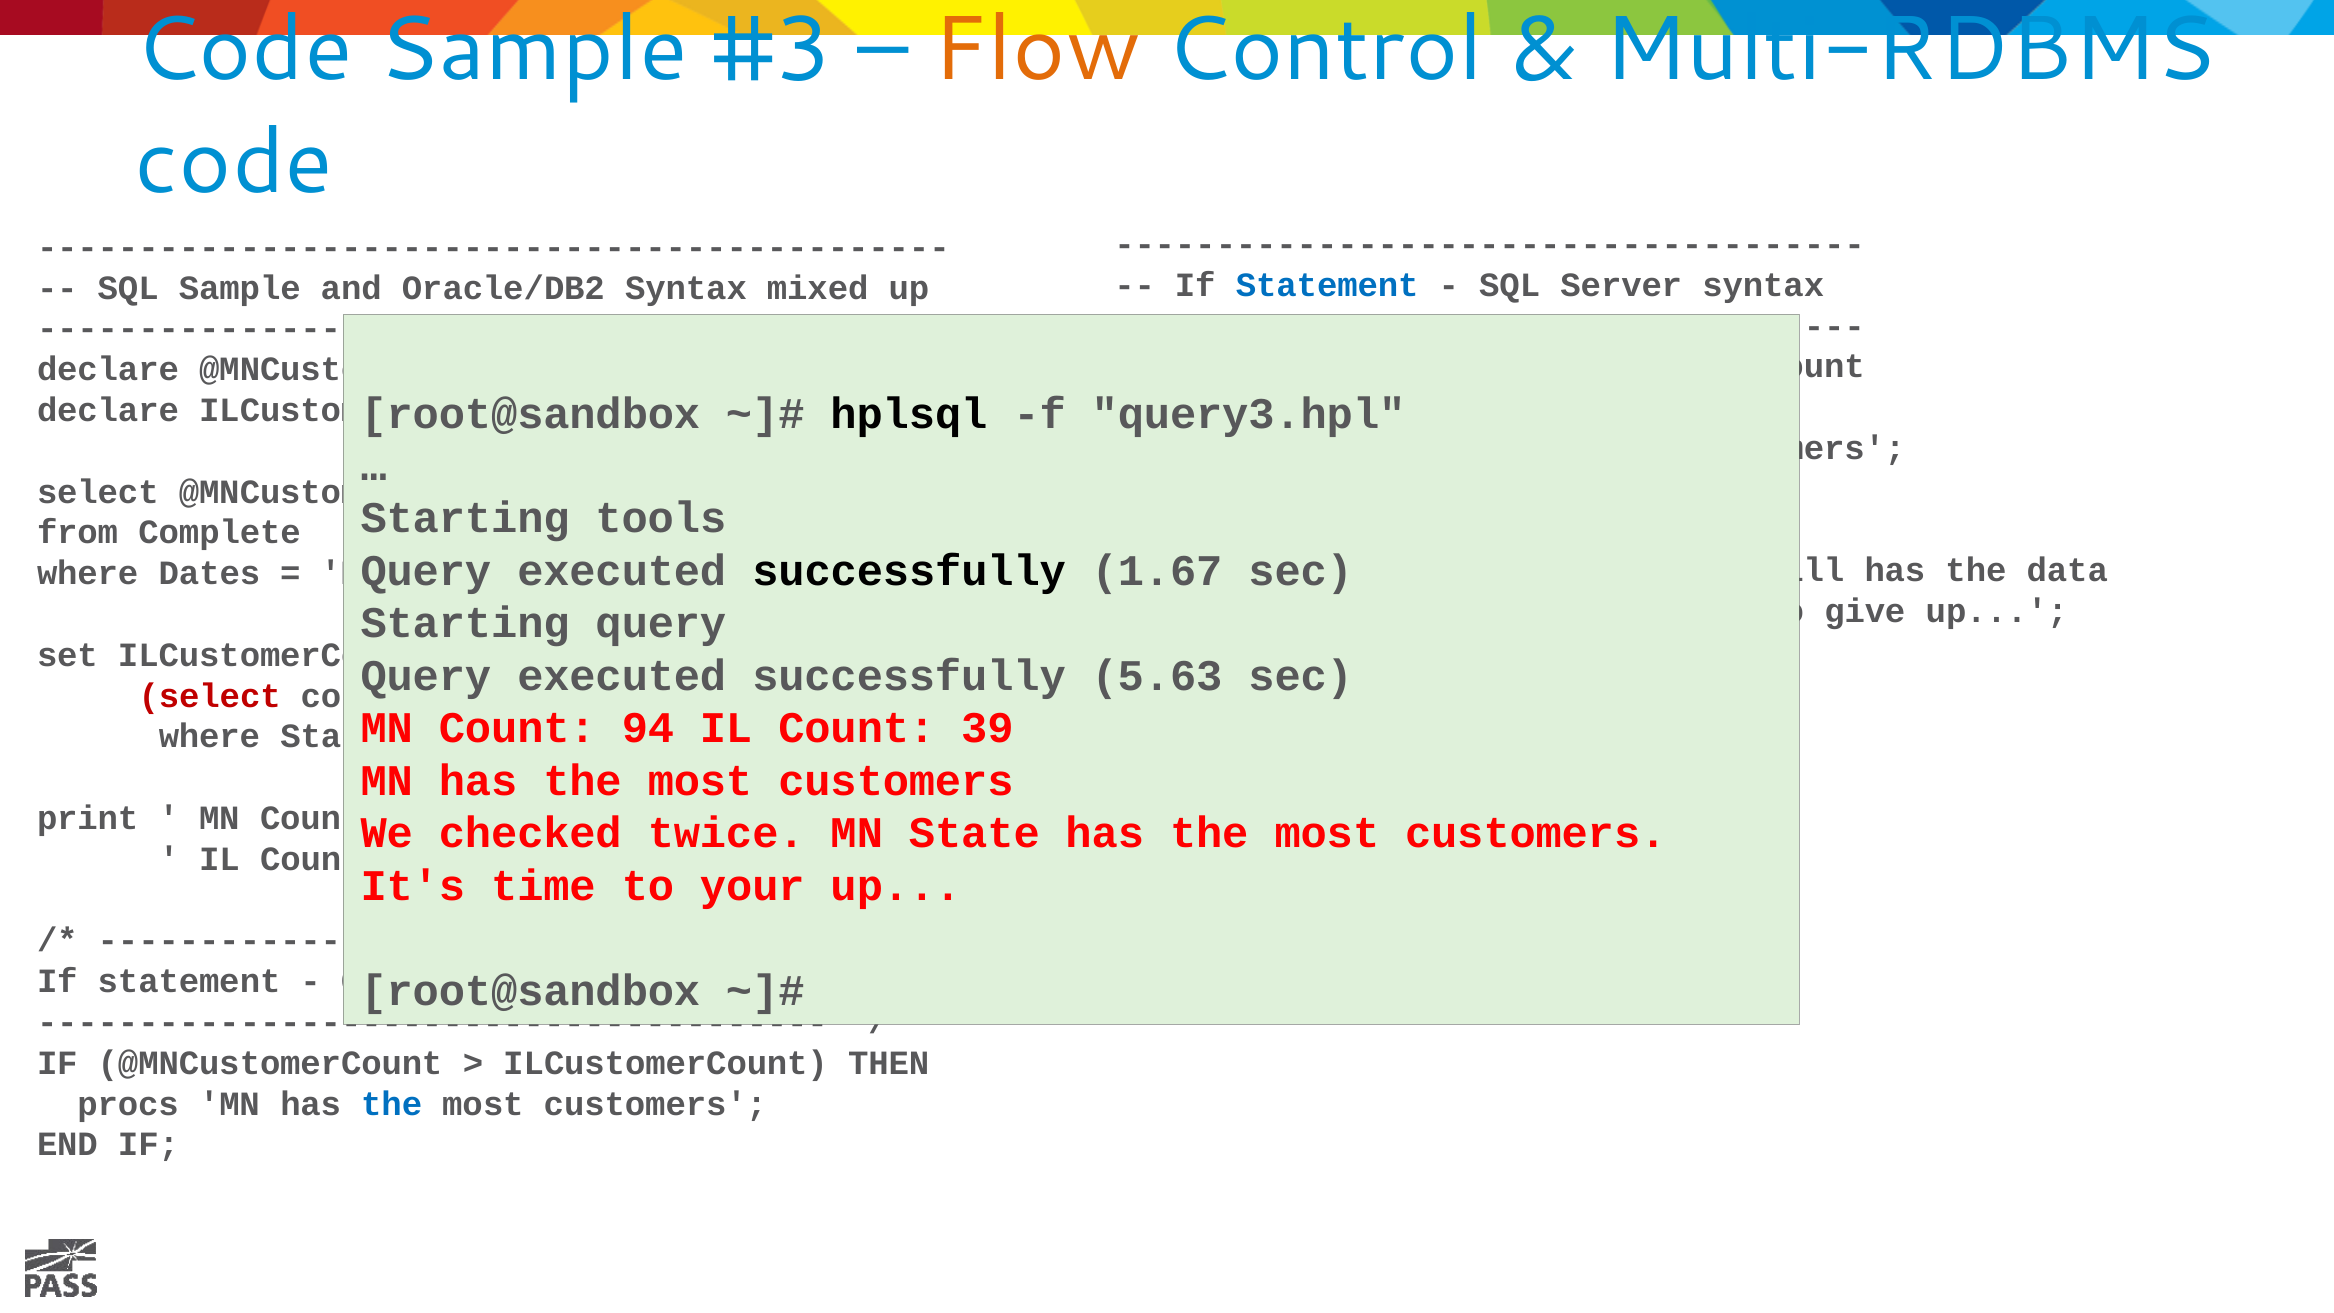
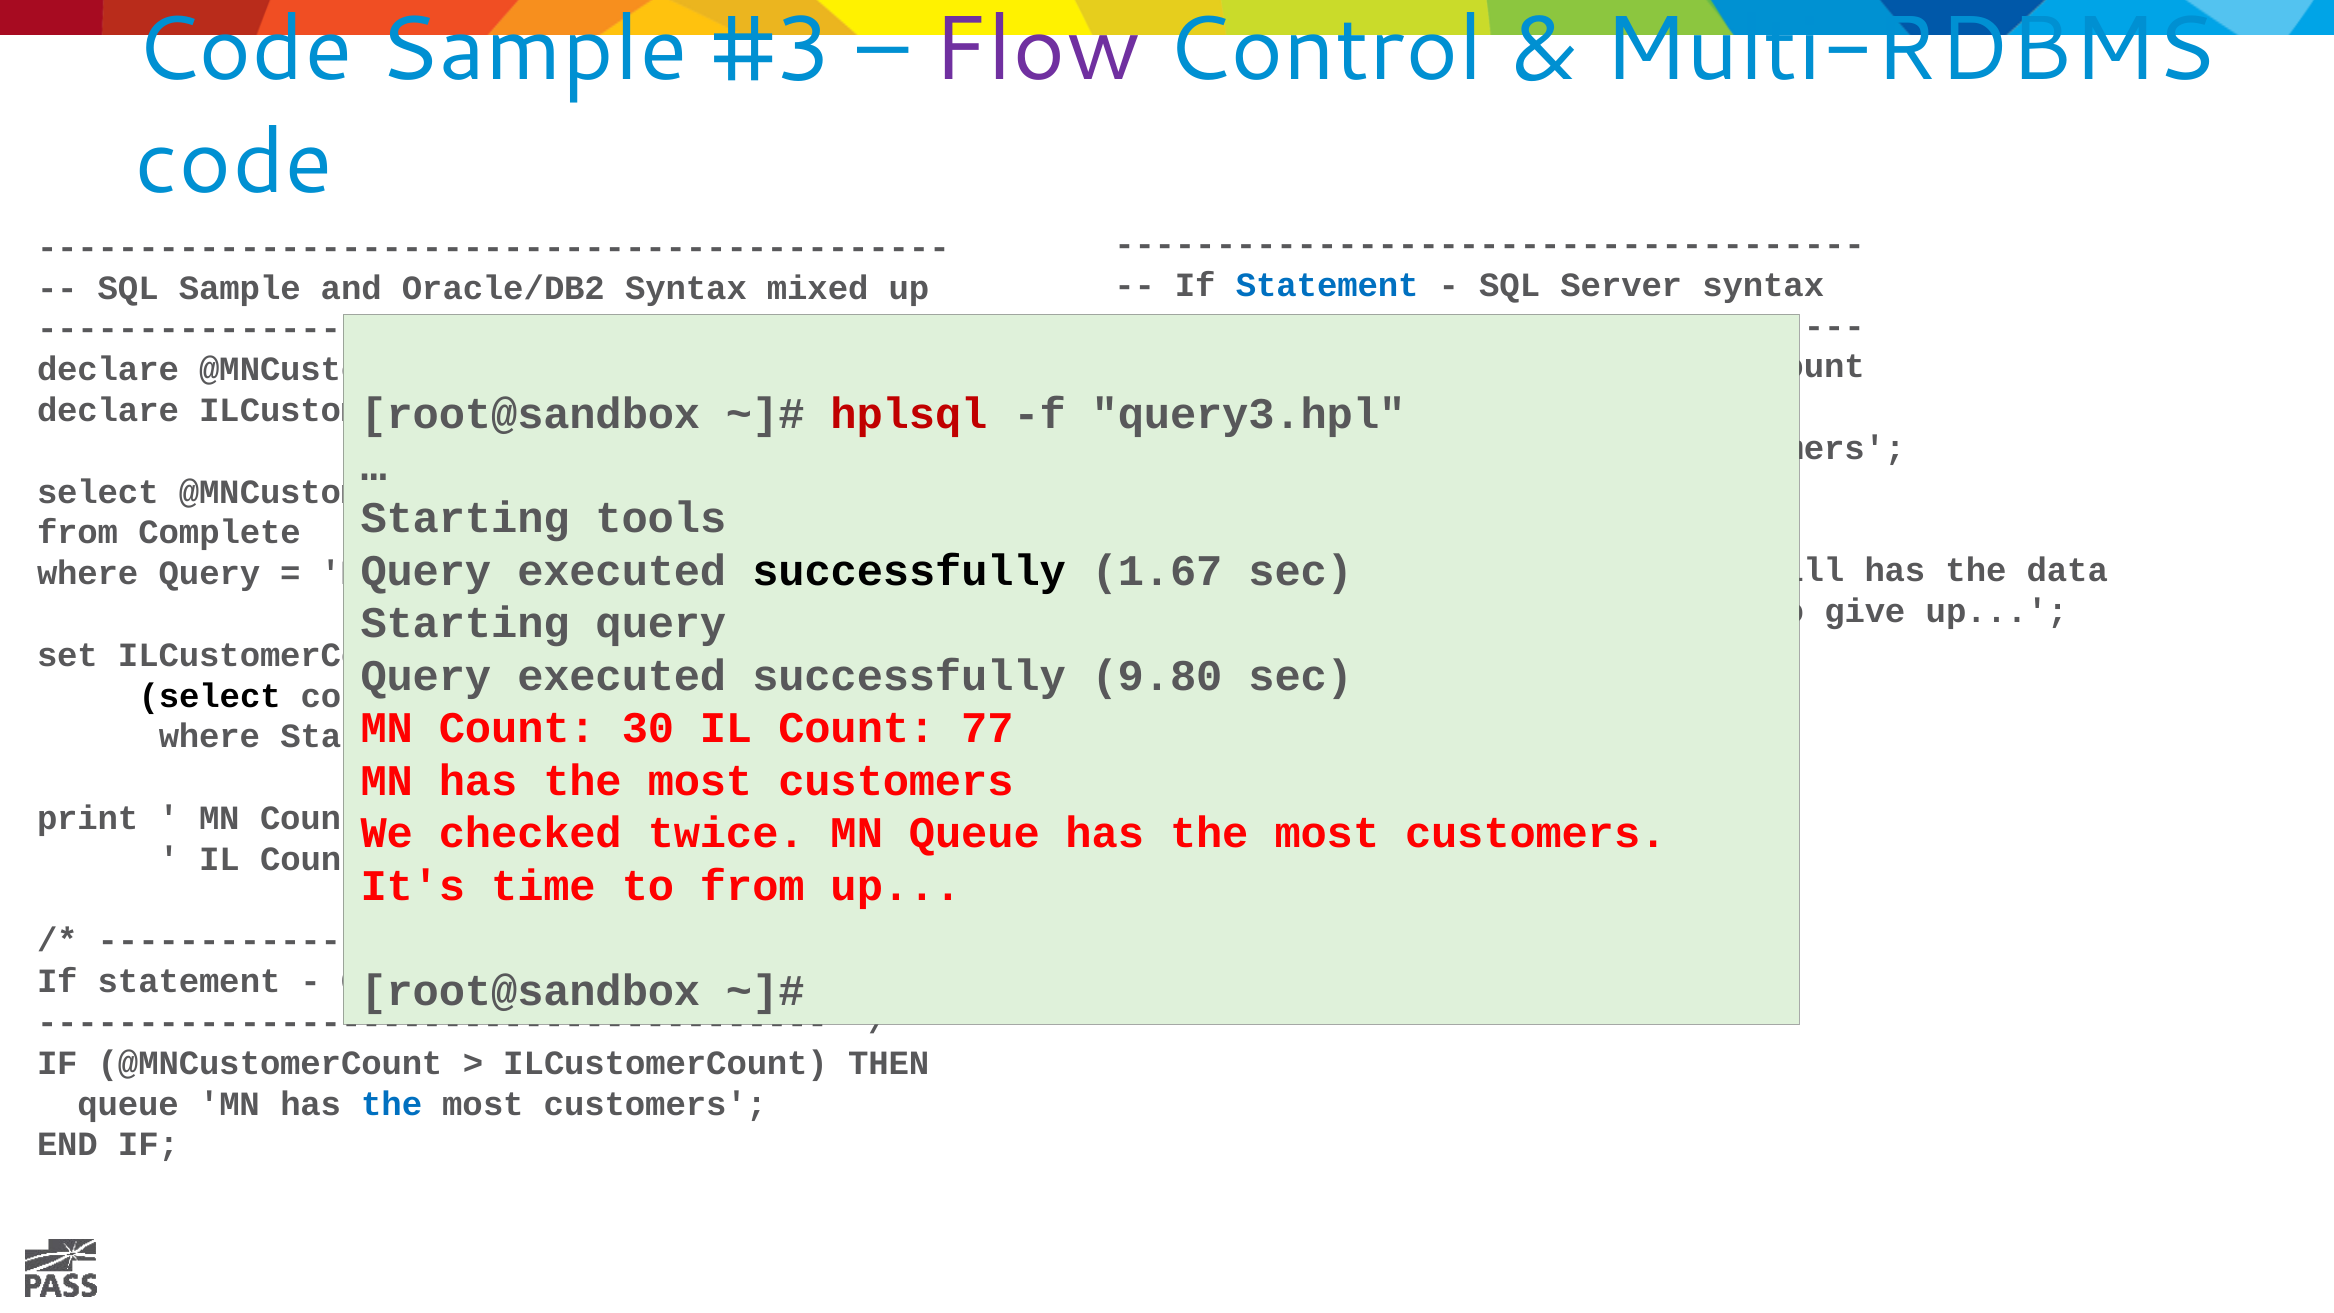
Flow colour: orange -> purple
hplsql colour: black -> red
where Dates: Dates -> Query
5.63: 5.63 -> 9.80
select at (210, 696) colour: red -> black
94: 94 -> 30
39: 39 -> 77
State at (974, 833): State -> Queue
to your: your -> from
procs at (128, 1104): procs -> queue
